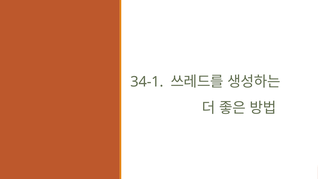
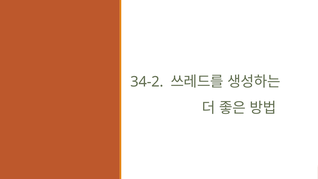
34-1: 34-1 -> 34-2
